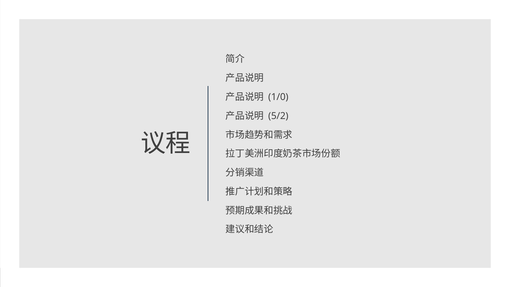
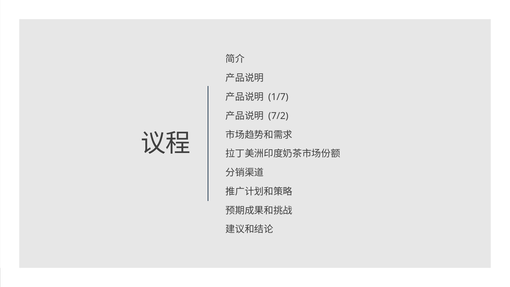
1/0: 1/0 -> 1/7
5/2: 5/2 -> 7/2
